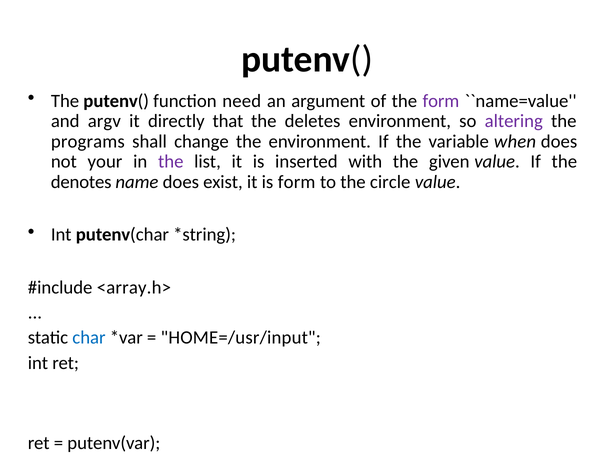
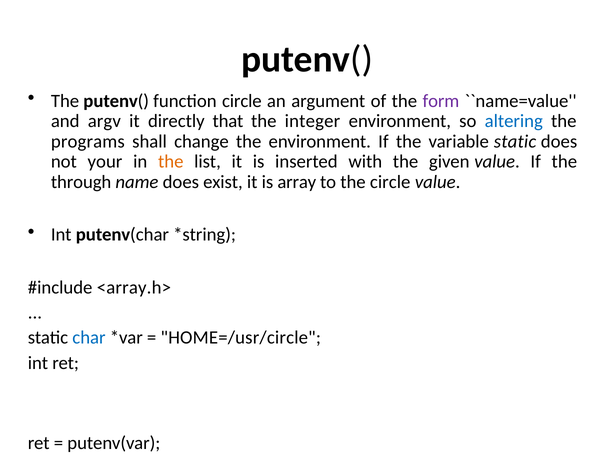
function need: need -> circle
deletes: deletes -> integer
altering colour: purple -> blue
variable when: when -> static
the at (171, 162) colour: purple -> orange
denotes: denotes -> through
is form: form -> array
HOME=/usr/input: HOME=/usr/input -> HOME=/usr/circle
